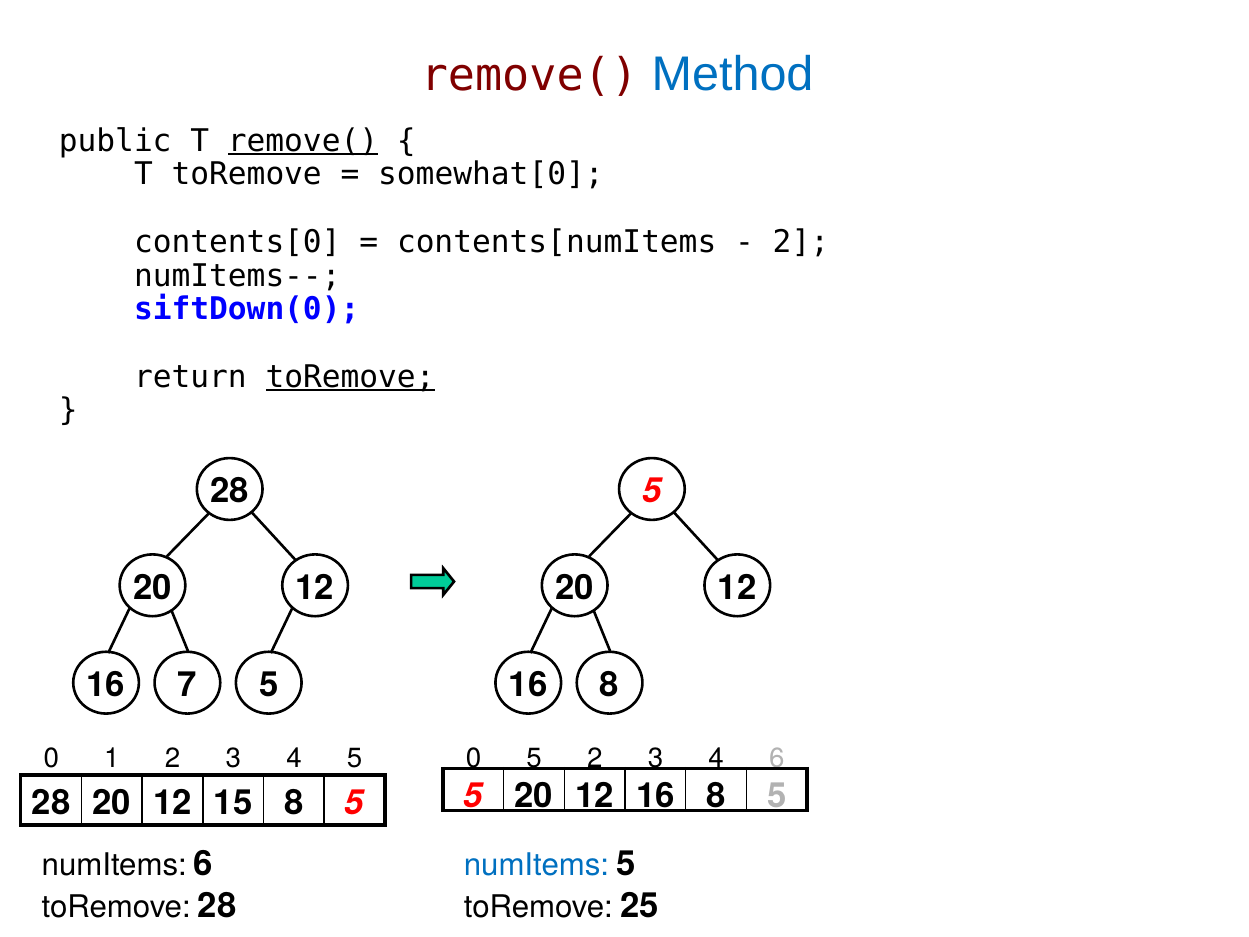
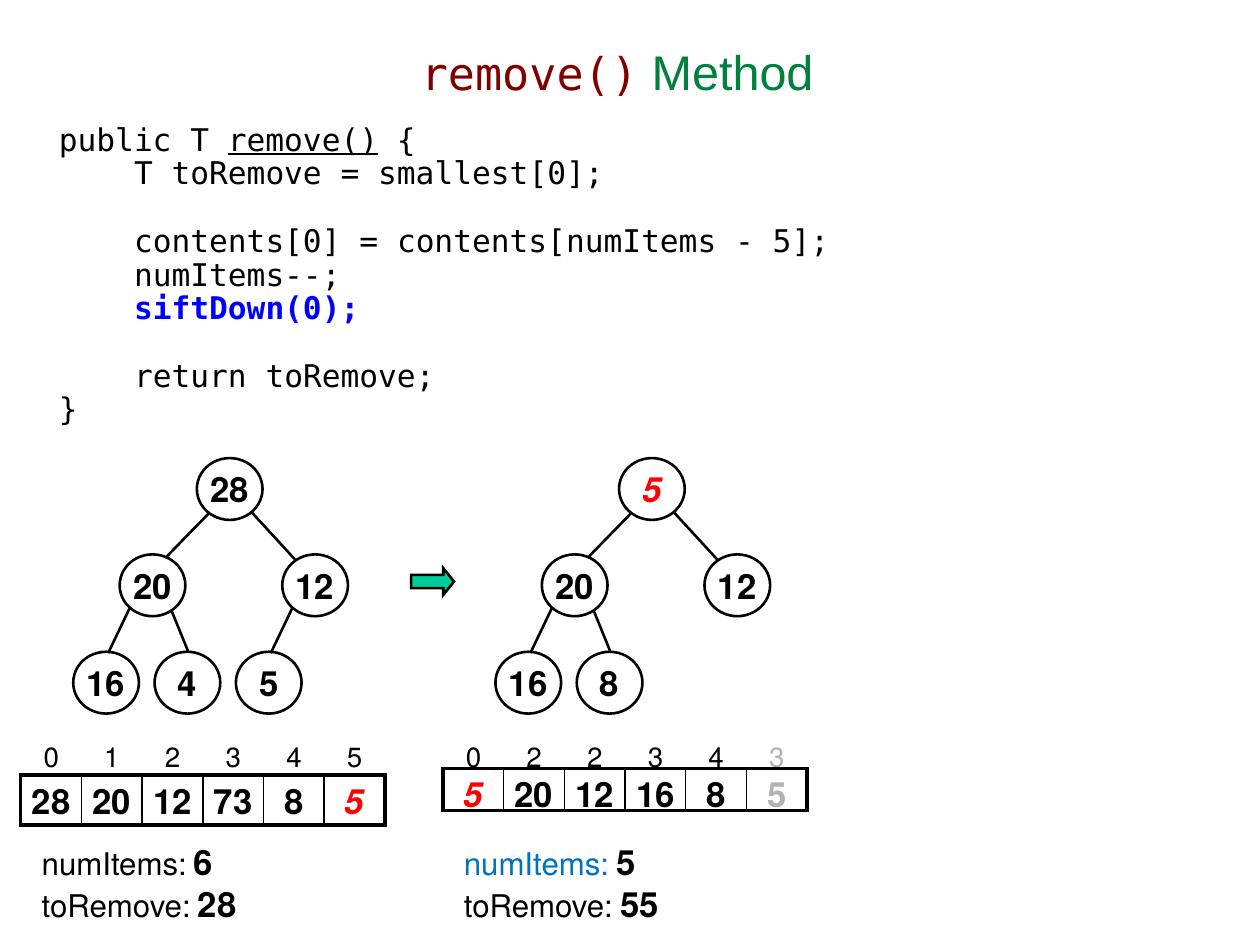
Method colour: blue -> green
somewhat[0: somewhat[0 -> smallest[0
2 at (801, 242): 2 -> 5
toRemove at (350, 377) underline: present -> none
16 7: 7 -> 4
0 5: 5 -> 2
4 6: 6 -> 3
15: 15 -> 73
25: 25 -> 55
